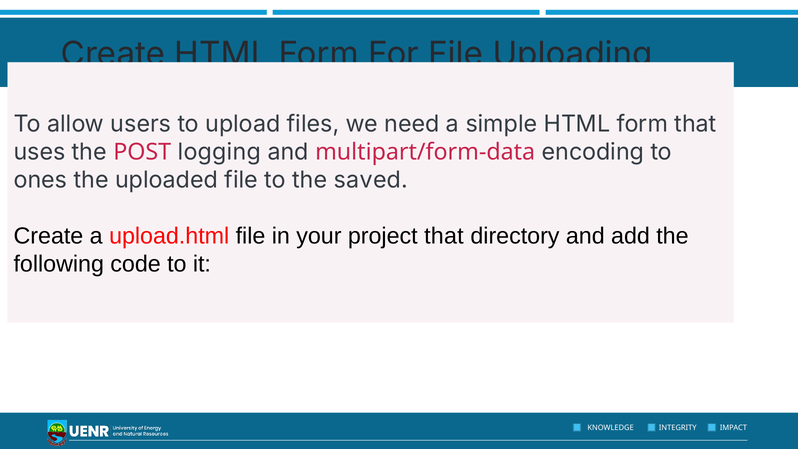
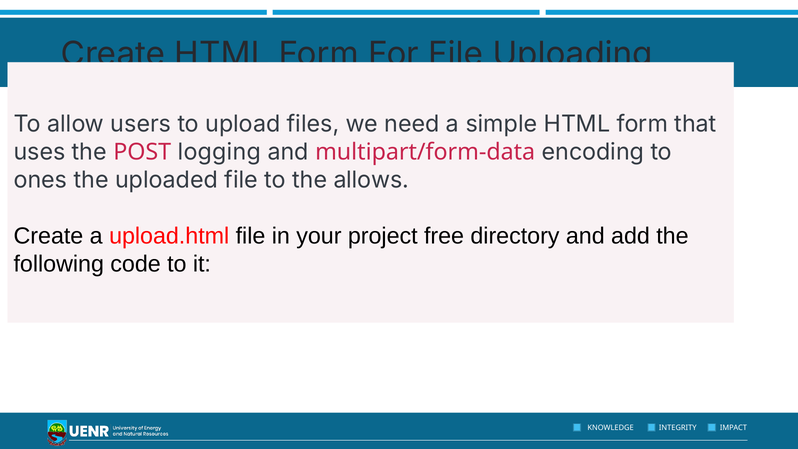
saved: saved -> allows
project that: that -> free
